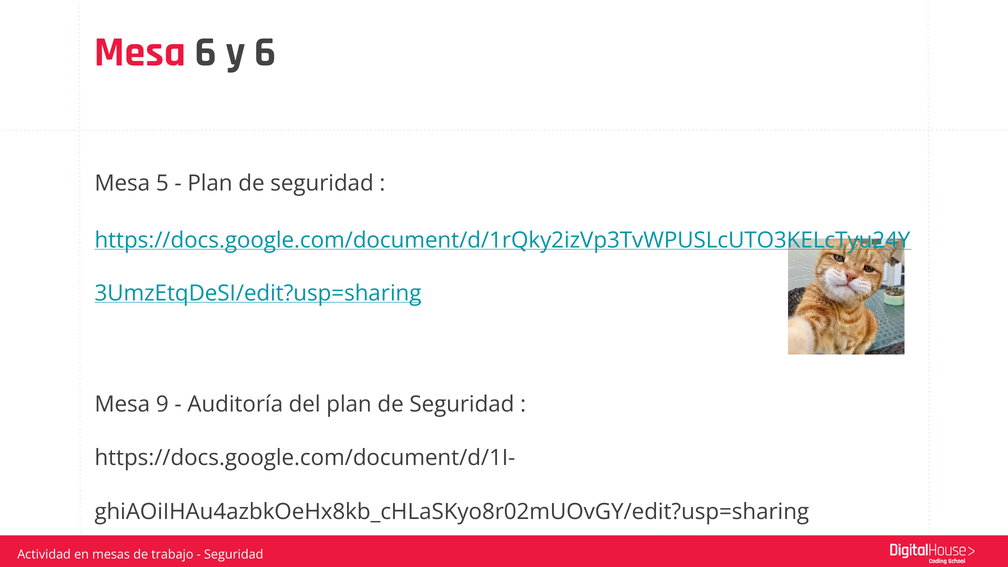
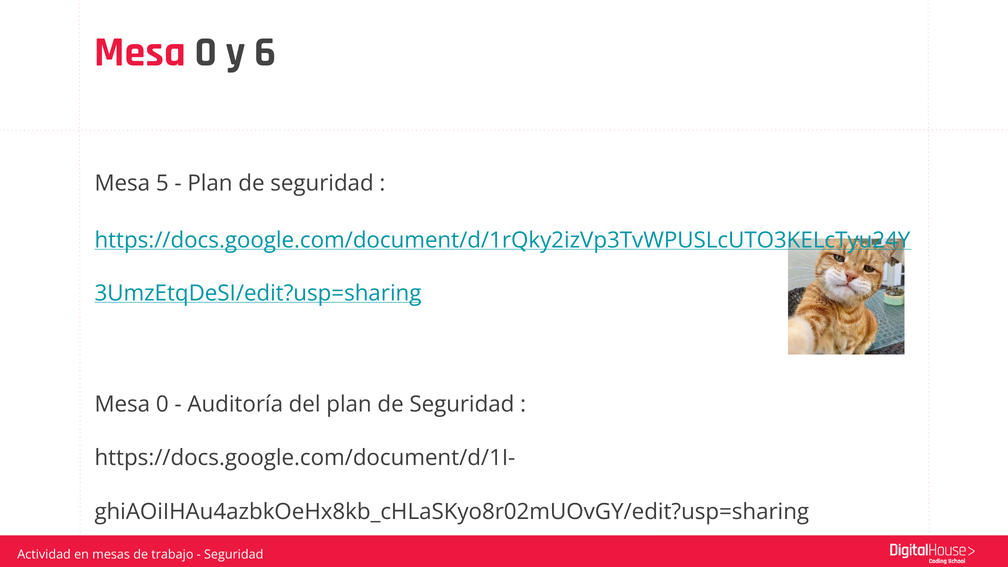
6 at (206, 52): 6 -> 0
9 at (162, 404): 9 -> 0
